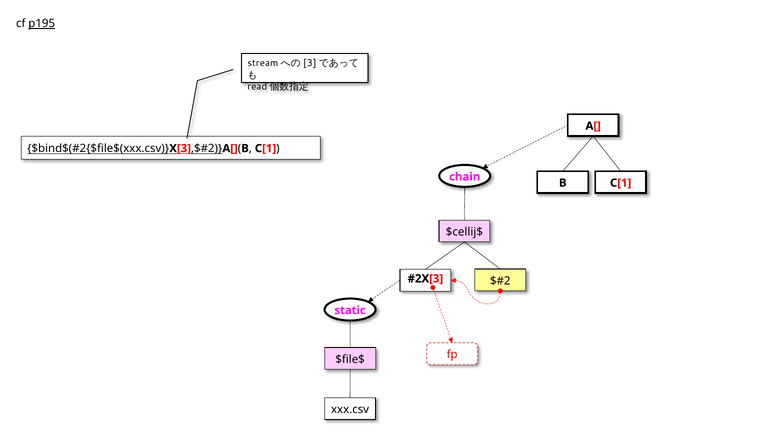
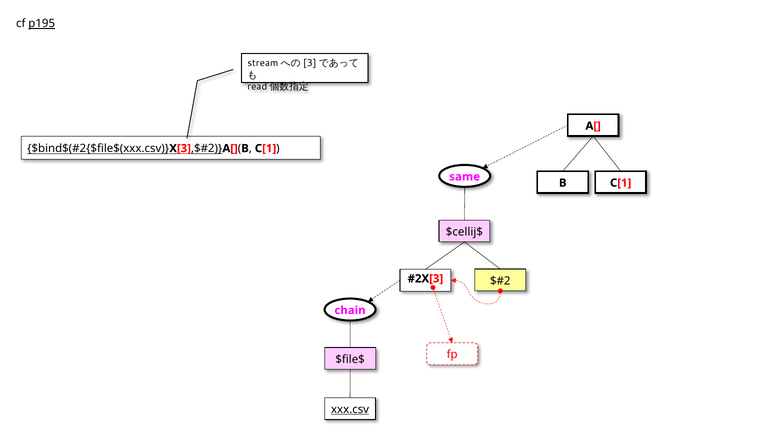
chain: chain -> same
static: static -> chain
xxx.csv underline: none -> present
